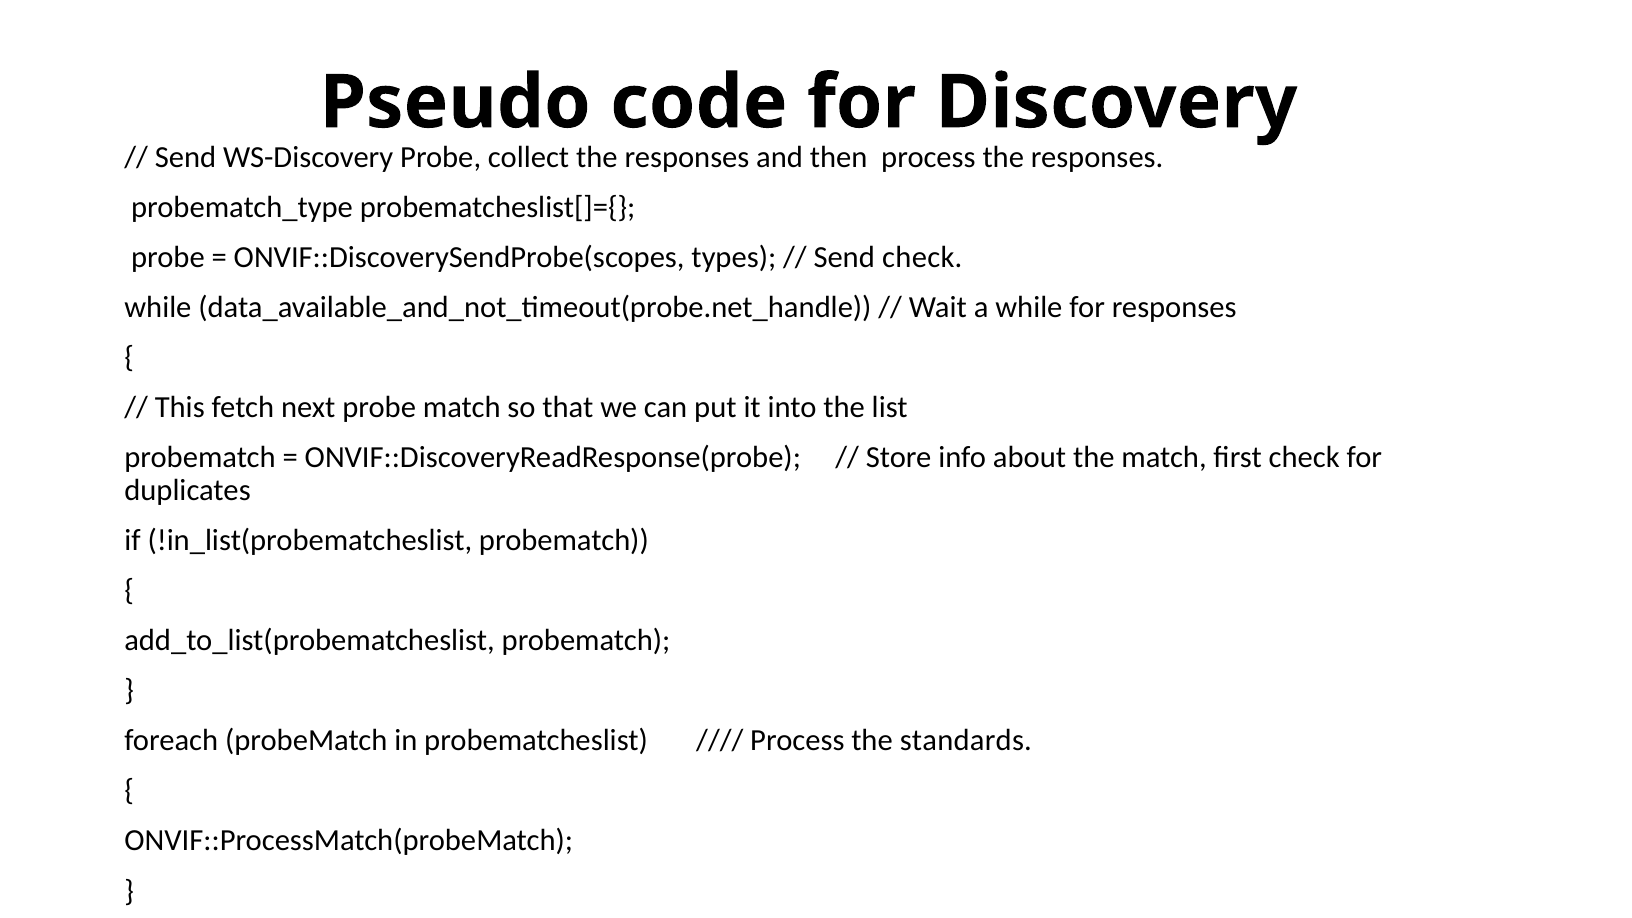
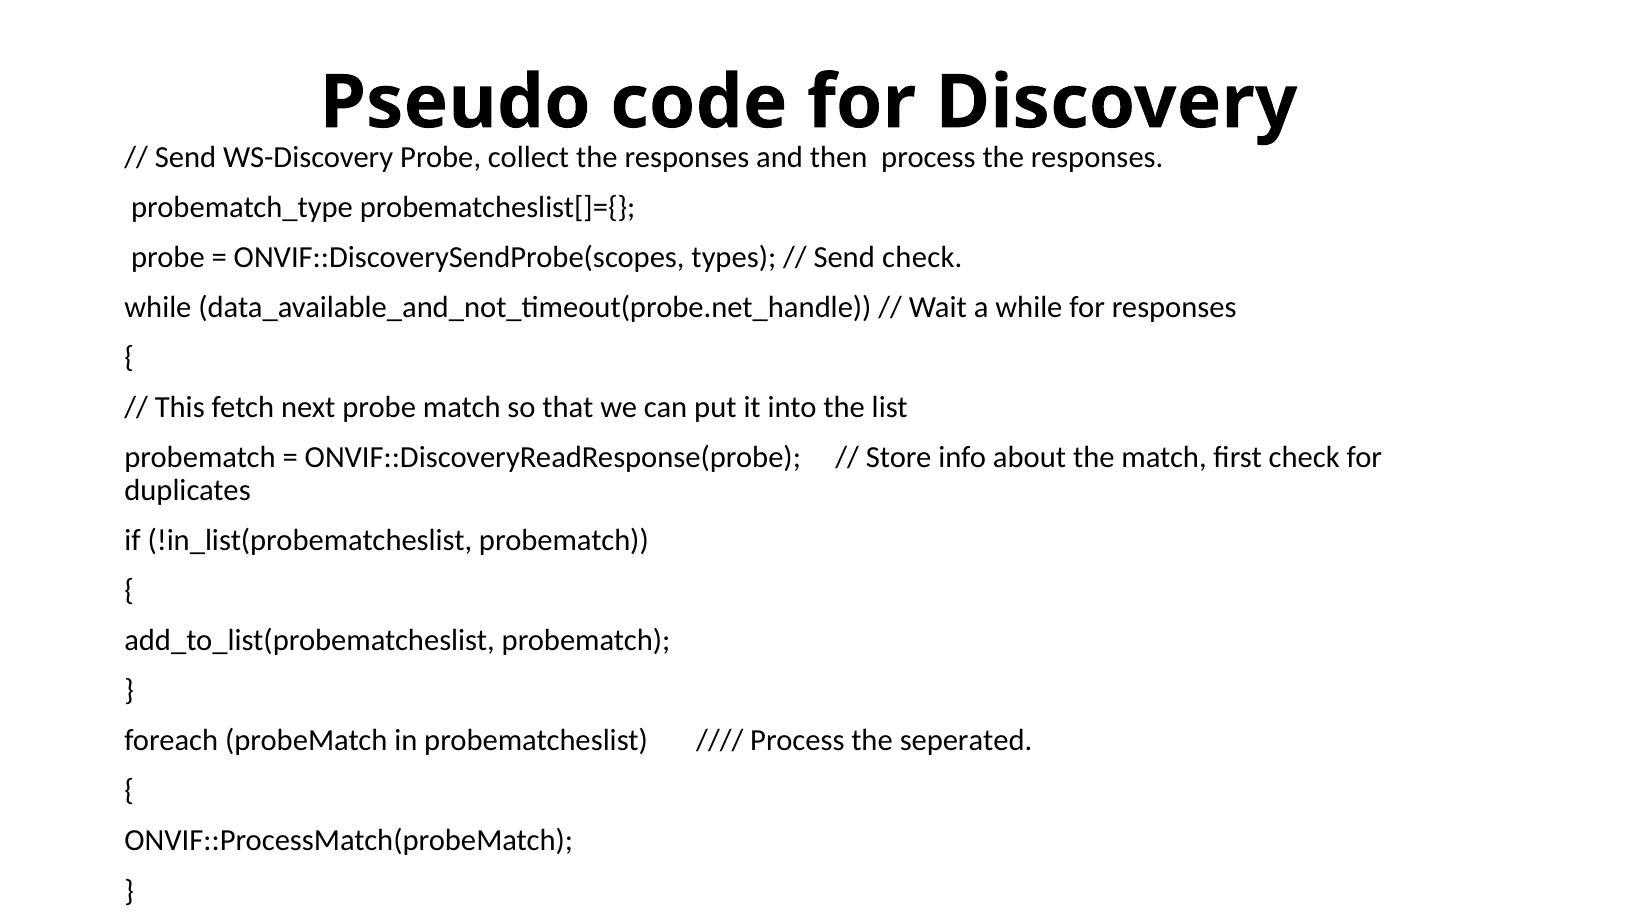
standards: standards -> seperated
